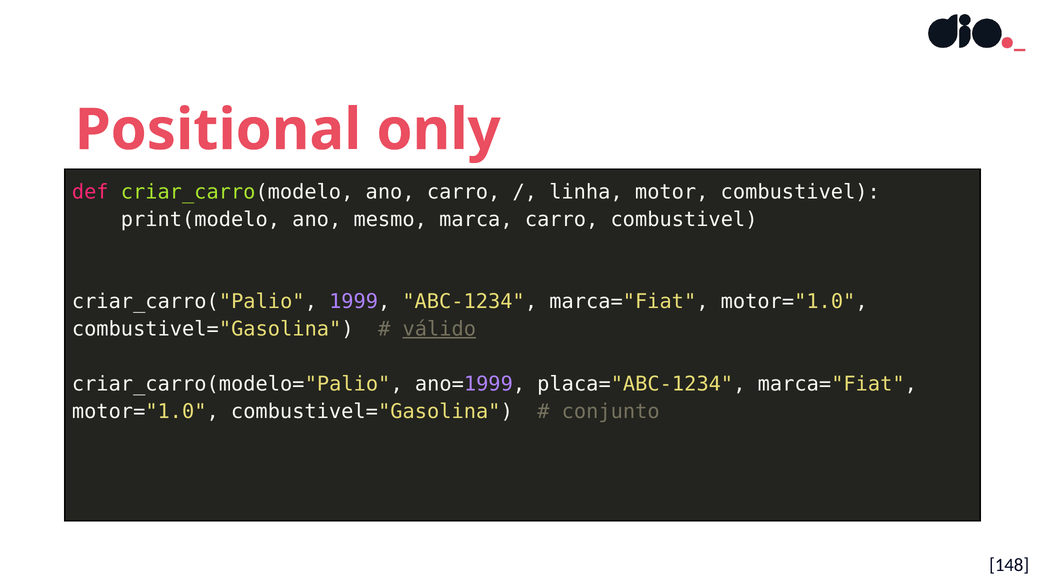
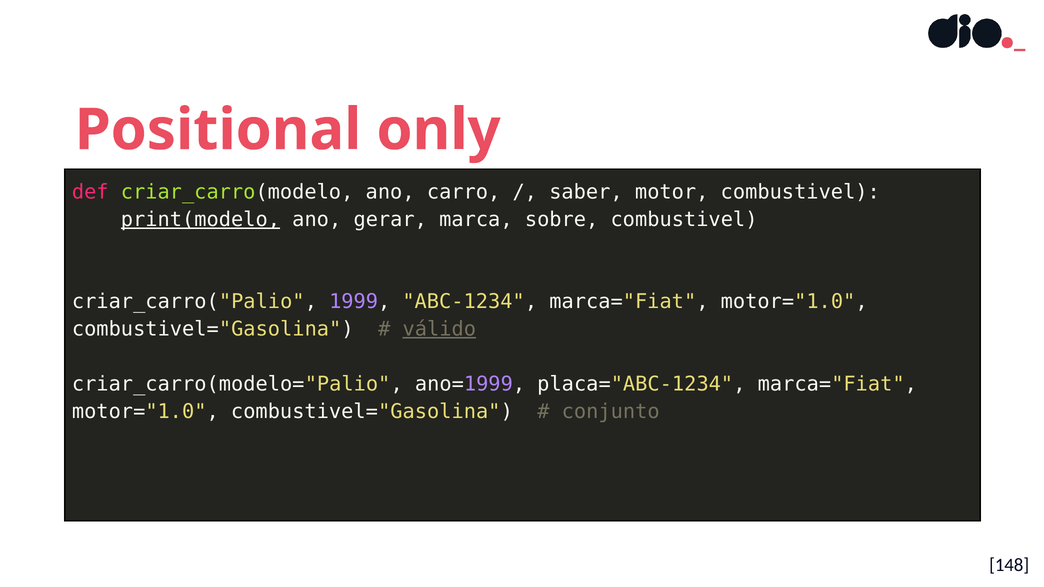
linha: linha -> saber
print(modelo underline: none -> present
mesmo: mesmo -> gerar
marca carro: carro -> sobre
